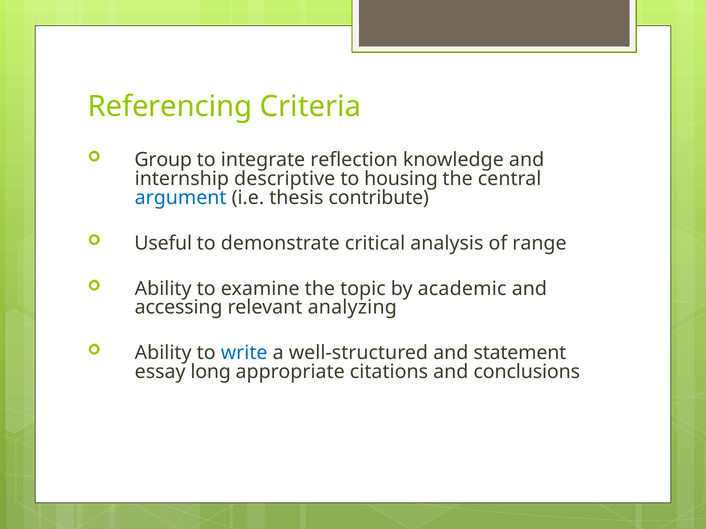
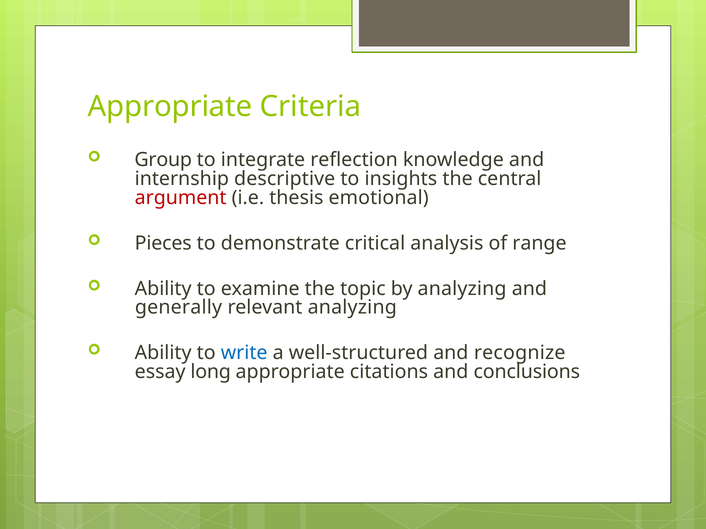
Referencing at (170, 107): Referencing -> Appropriate
housing: housing -> insights
argument colour: blue -> red
contribute: contribute -> emotional
Useful: Useful -> Pieces
by academic: academic -> analyzing
accessing: accessing -> generally
statement: statement -> recognize
